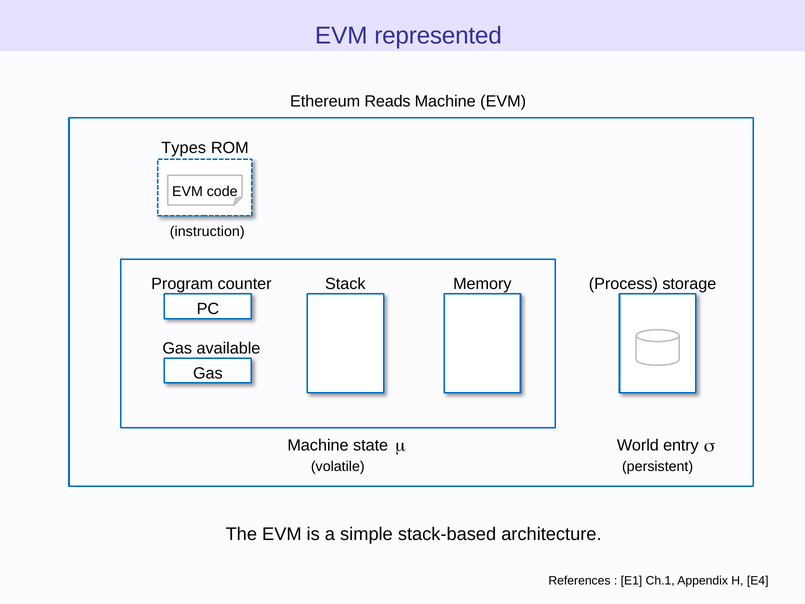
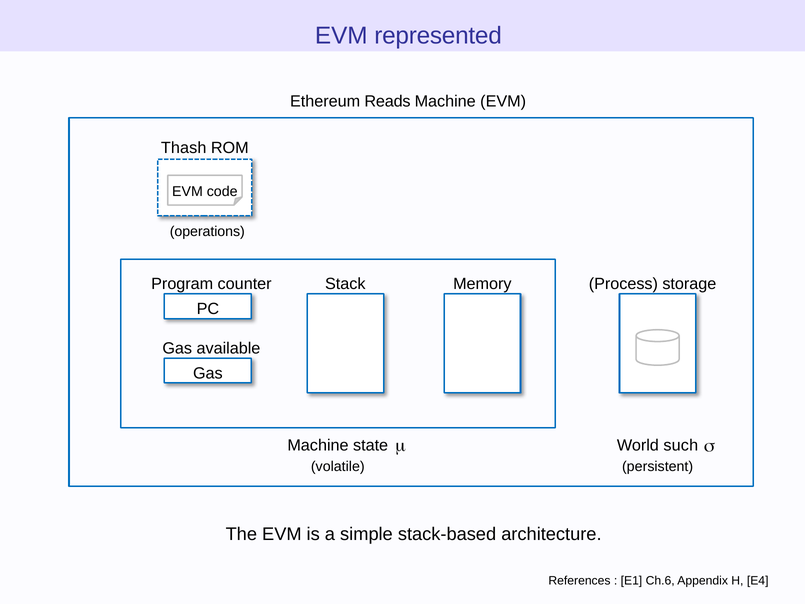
Types: Types -> Thash
instruction: instruction -> operations
entry: entry -> such
Ch.1: Ch.1 -> Ch.6
